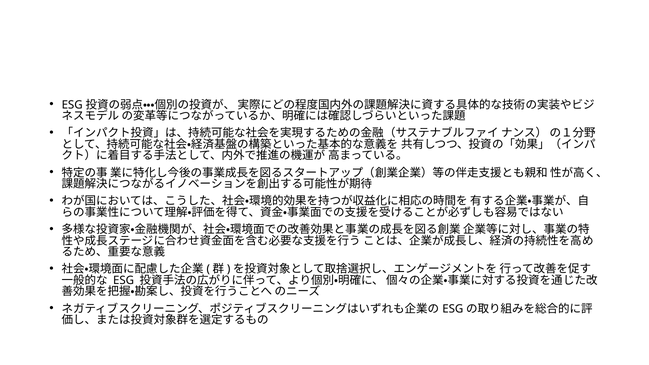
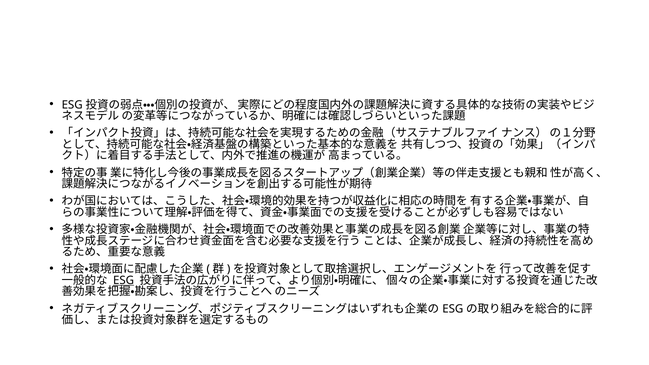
ESG underline: none -> present
